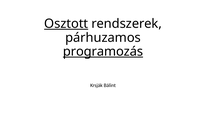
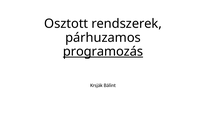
Osztott underline: present -> none
